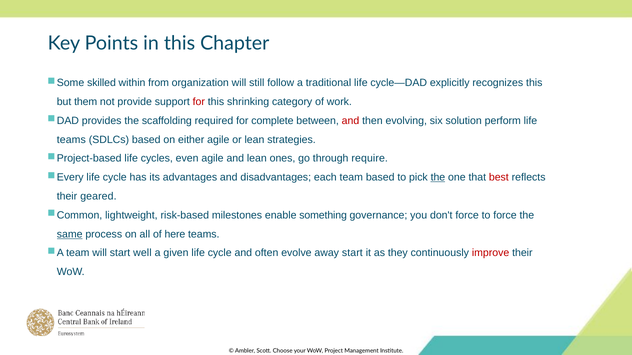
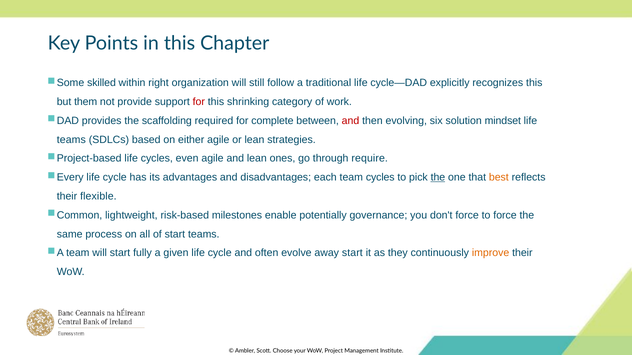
from: from -> right
perform: perform -> mindset
team based: based -> cycles
best colour: red -> orange
geared: geared -> flexible
something: something -> potentially
same underline: present -> none
of here: here -> start
well: well -> fully
improve colour: red -> orange
